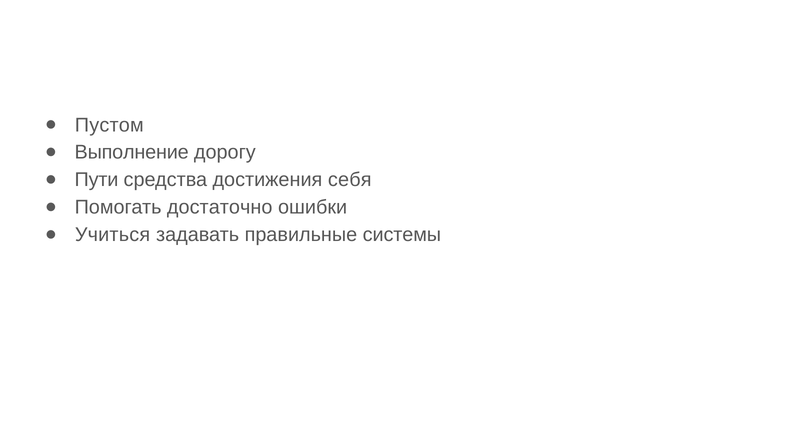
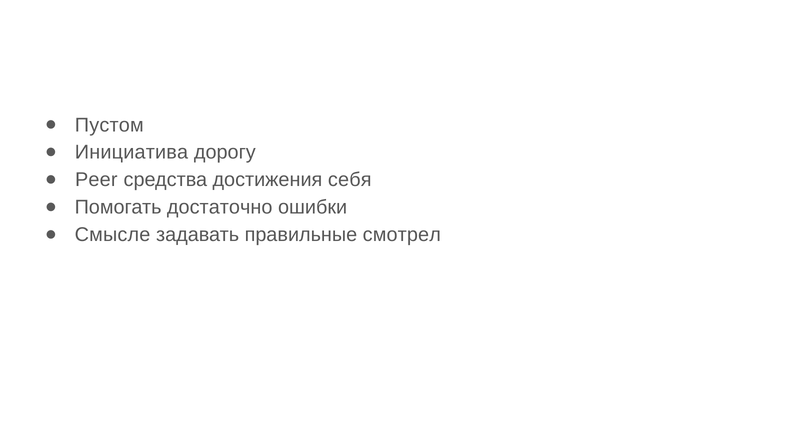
Выполнение: Выполнение -> Инициатива
Пути: Пути -> Peer
Учиться: Учиться -> Смысле
системы: системы -> смотрел
